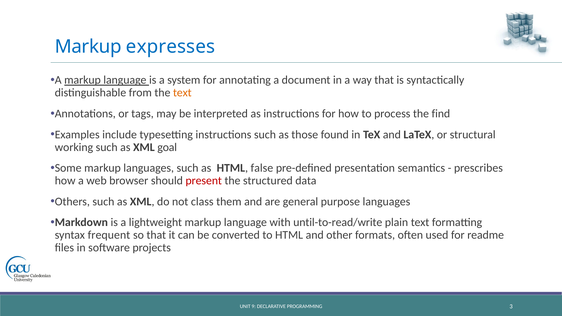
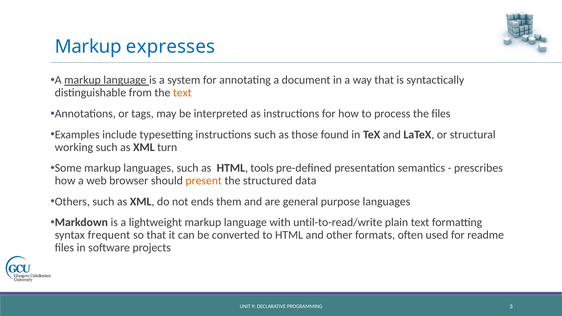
the find: find -> files
goal: goal -> turn
false: false -> tools
present colour: red -> orange
class: class -> ends
